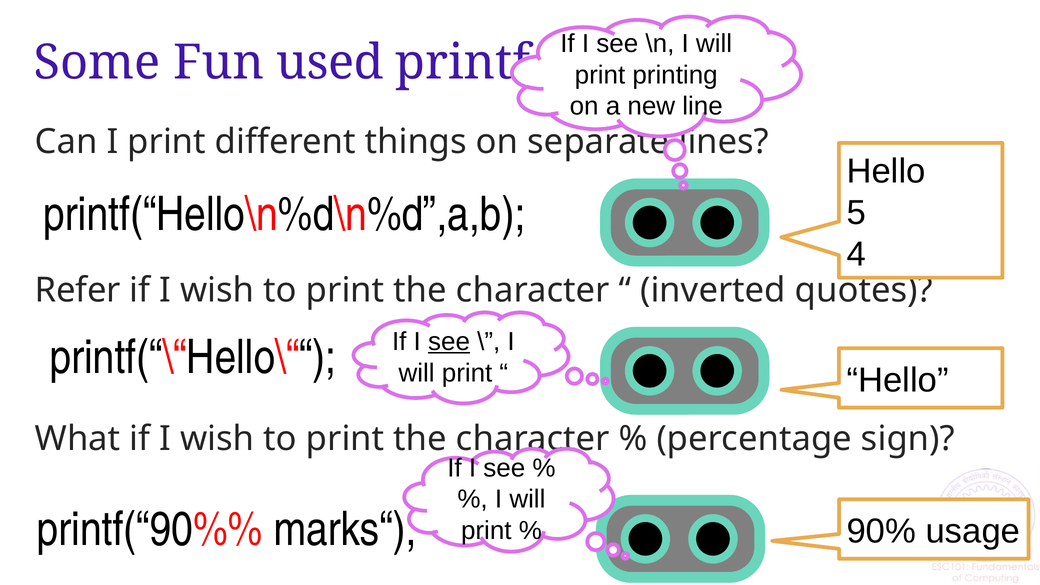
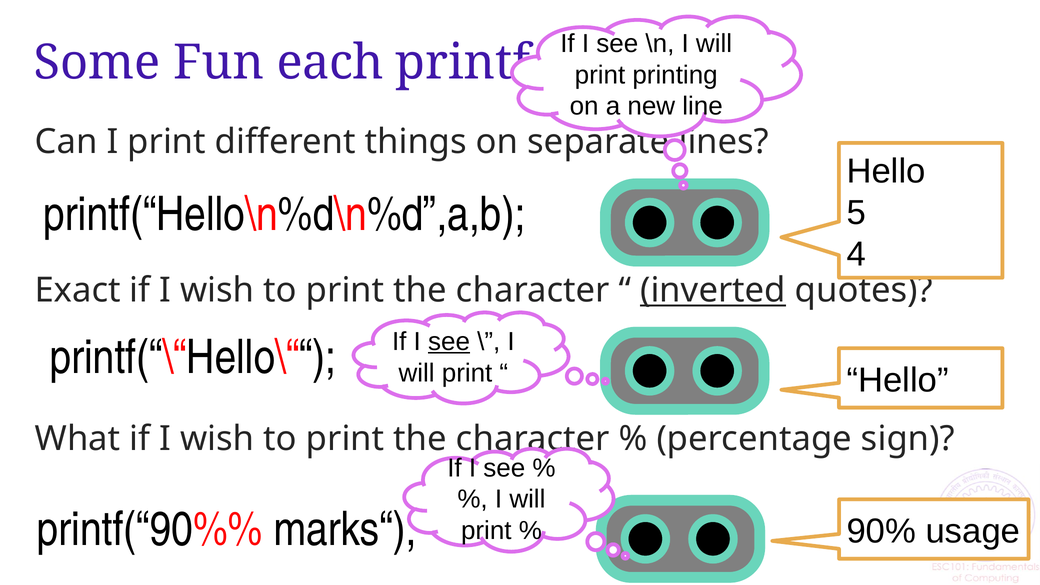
used: used -> each
Refer: Refer -> Exact
inverted underline: none -> present
